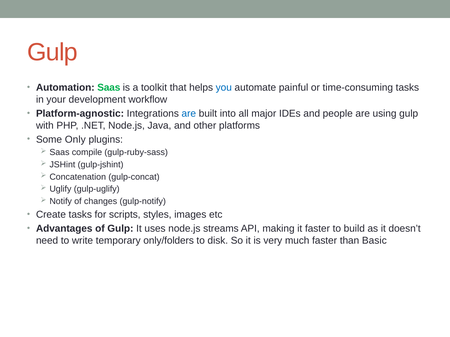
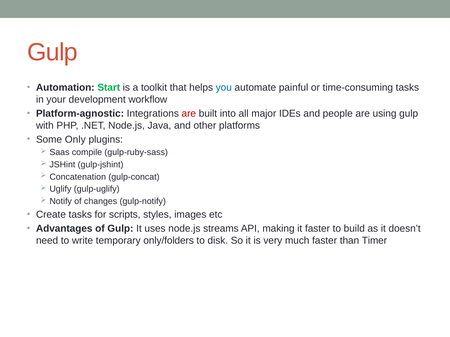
Automation Saas: Saas -> Start
are at (189, 114) colour: blue -> red
Basic: Basic -> Timer
